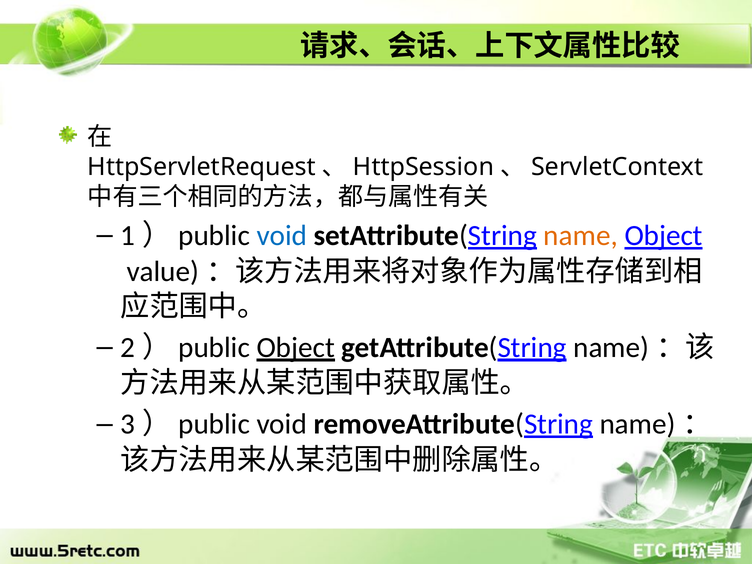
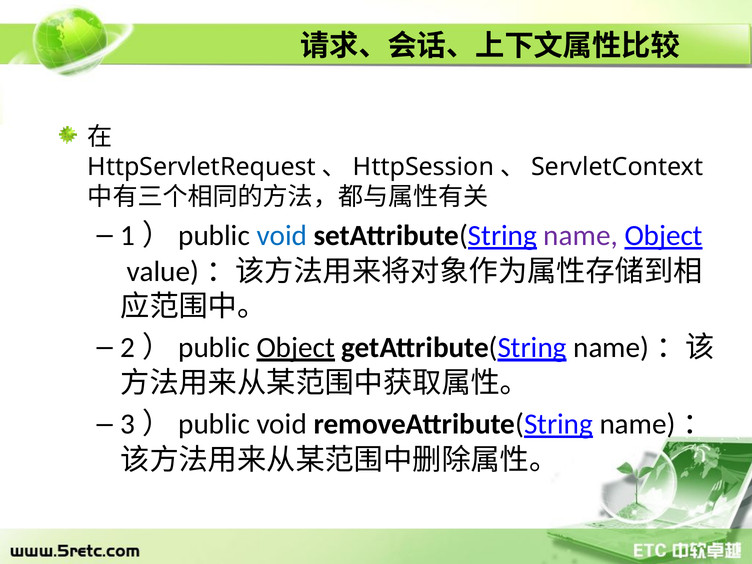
name colour: orange -> purple
